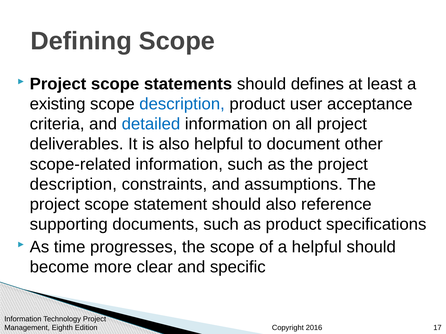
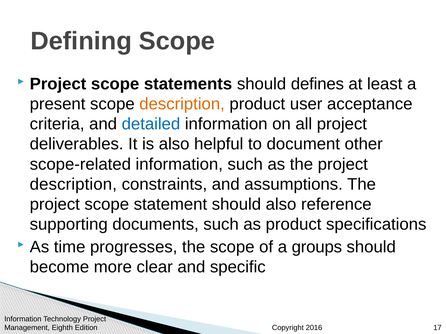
existing: existing -> present
description at (182, 104) colour: blue -> orange
a helpful: helpful -> groups
